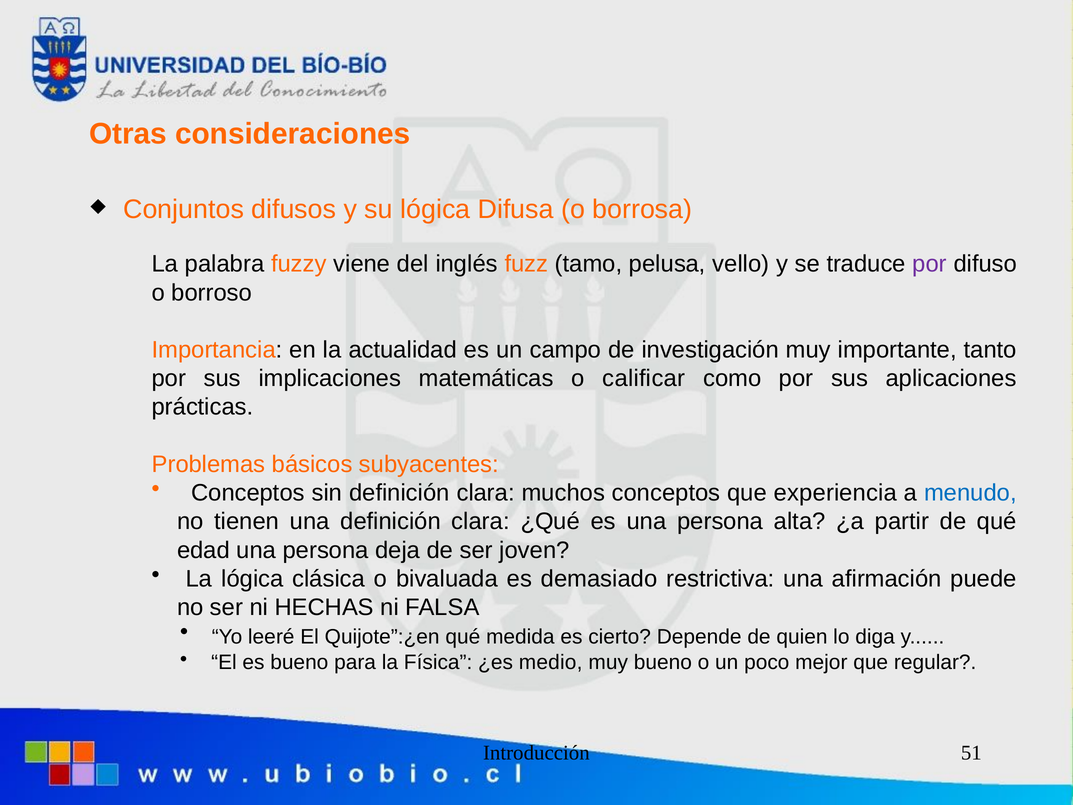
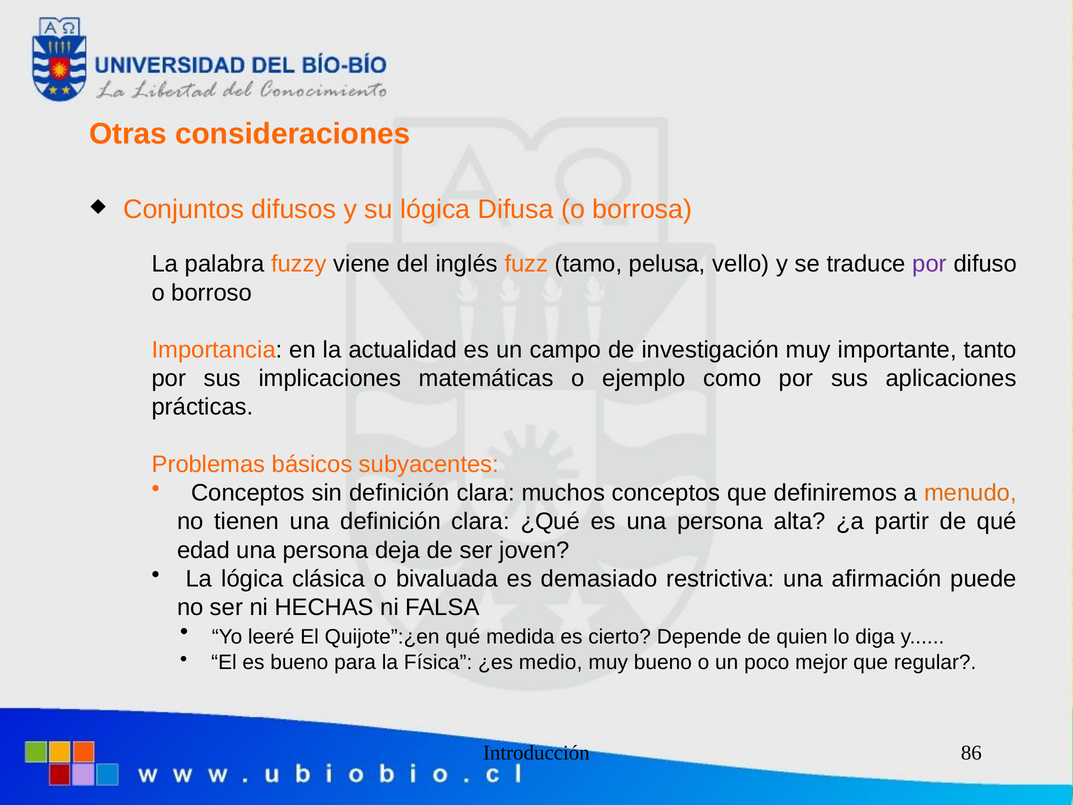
calificar: calificar -> ejemplo
experiencia: experiencia -> definiremos
menudo colour: blue -> orange
51: 51 -> 86
